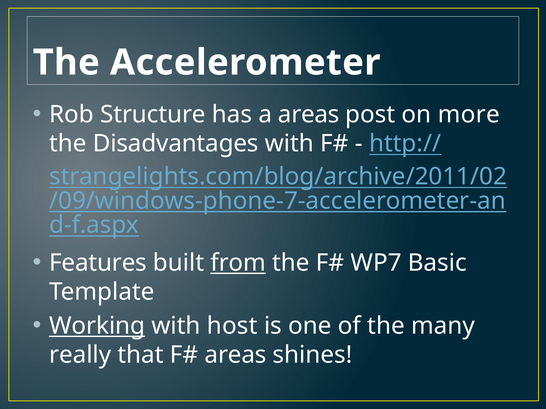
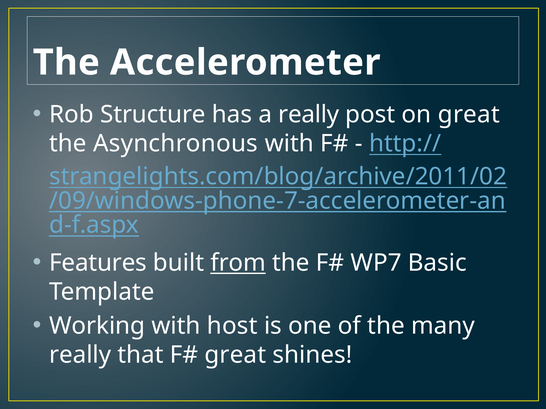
a areas: areas -> really
on more: more -> great
Disadvantages: Disadvantages -> Asynchronous
Working underline: present -> none
areas at (236, 355): areas -> great
